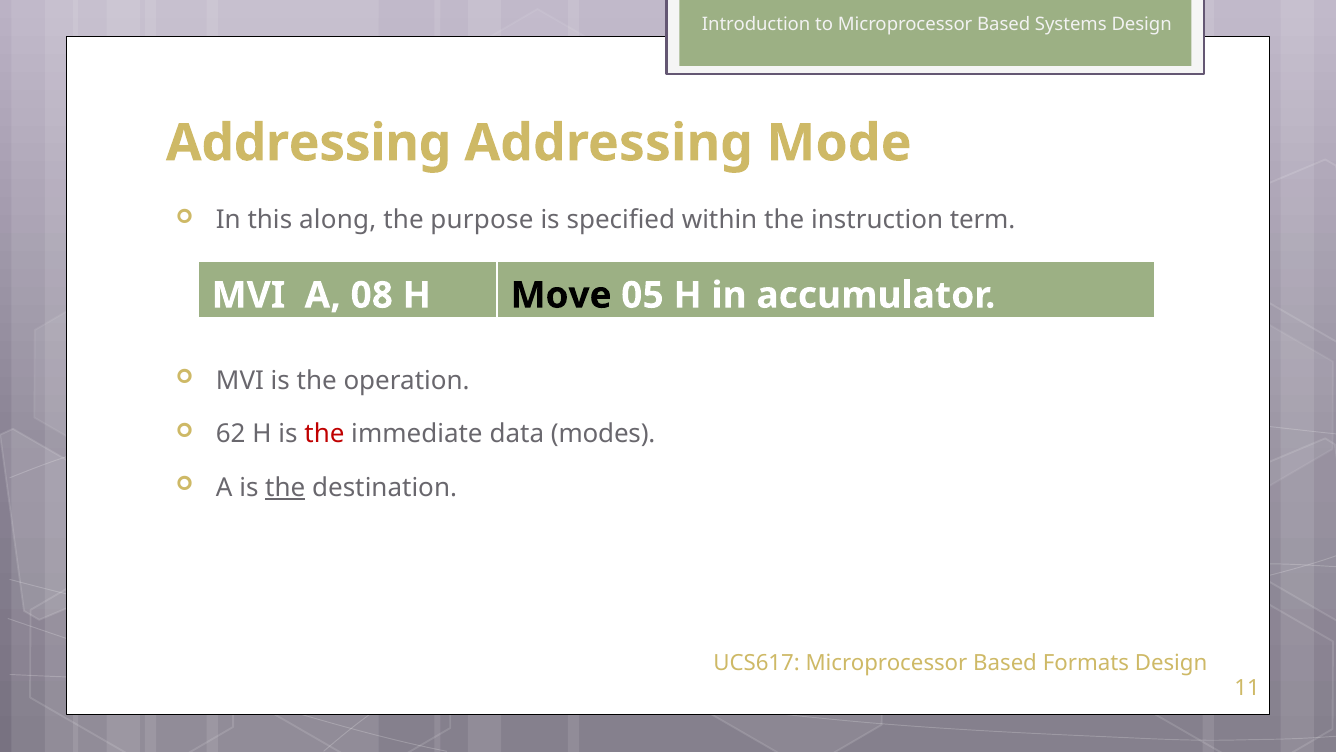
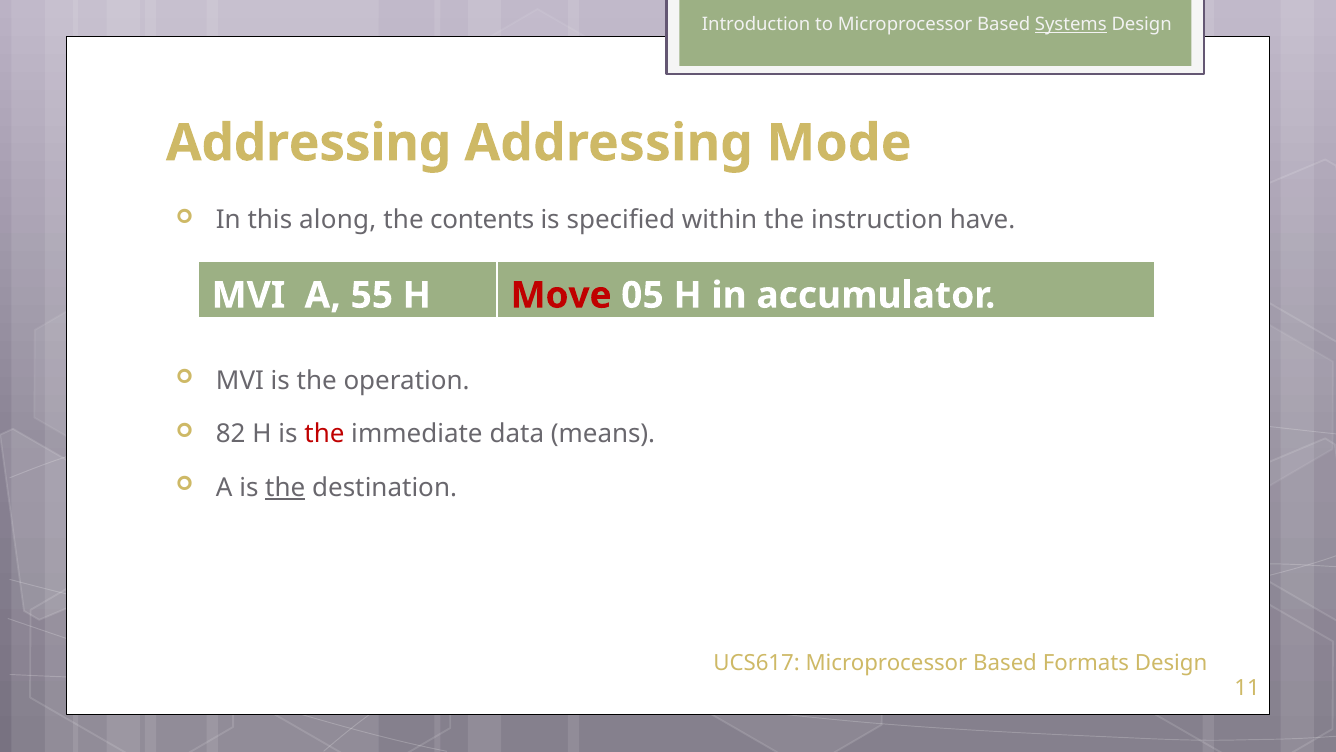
Systems underline: none -> present
purpose: purpose -> contents
term: term -> have
08: 08 -> 55
Move colour: black -> red
62: 62 -> 82
modes: modes -> means
